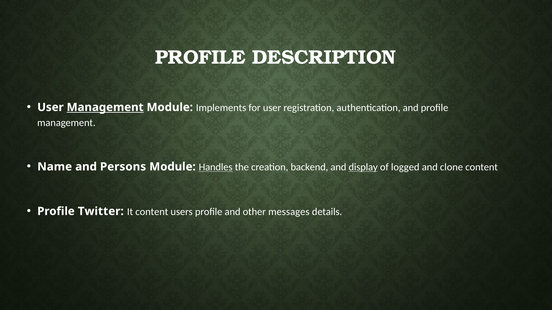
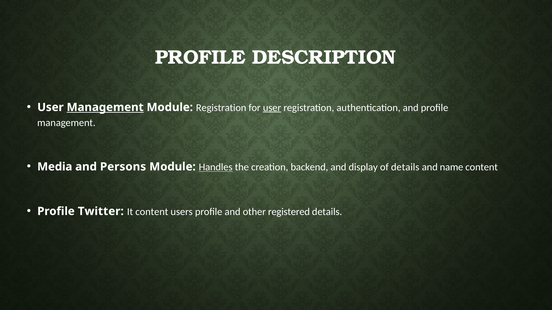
Module Implements: Implements -> Registration
user at (272, 108) underline: none -> present
Name: Name -> Media
display underline: present -> none
of logged: logged -> details
clone: clone -> name
messages: messages -> registered
